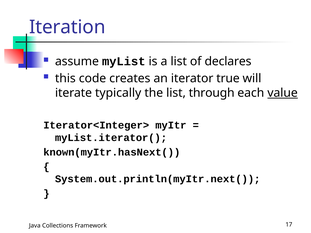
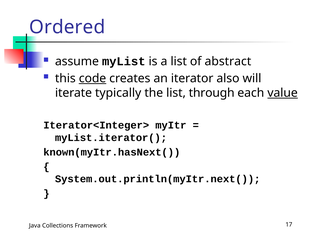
Iteration: Iteration -> Ordered
declares: declares -> abstract
code underline: none -> present
true: true -> also
